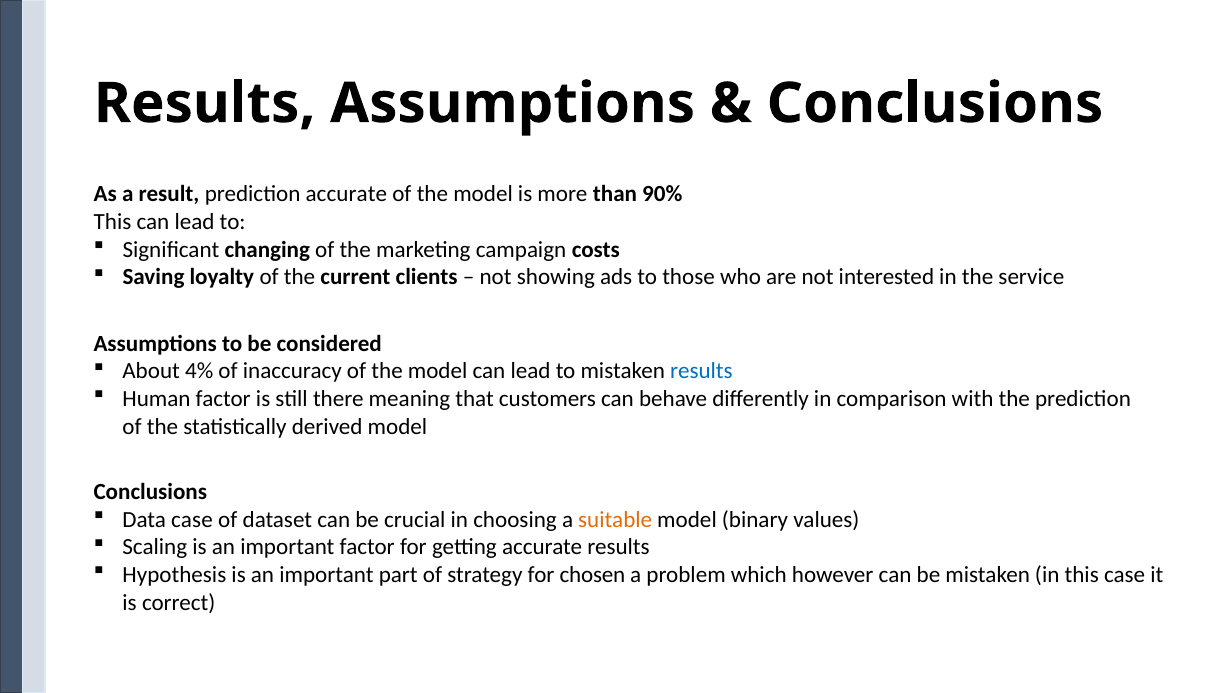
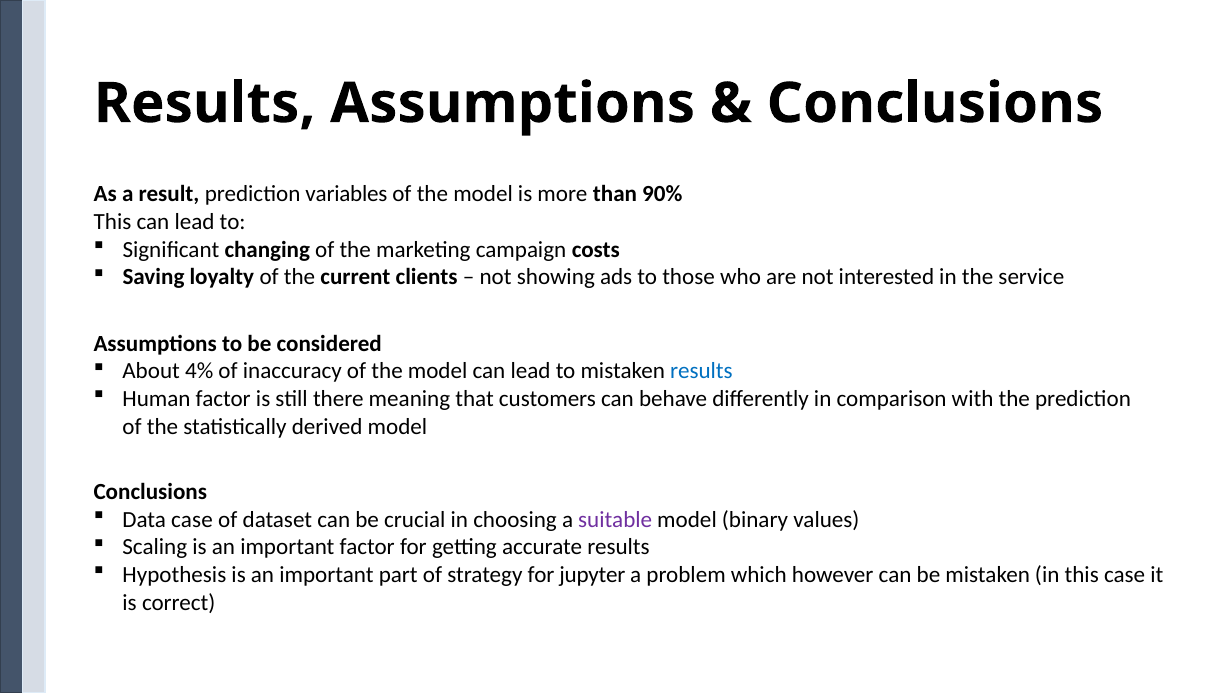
prediction accurate: accurate -> variables
suitable colour: orange -> purple
chosen: chosen -> jupyter
